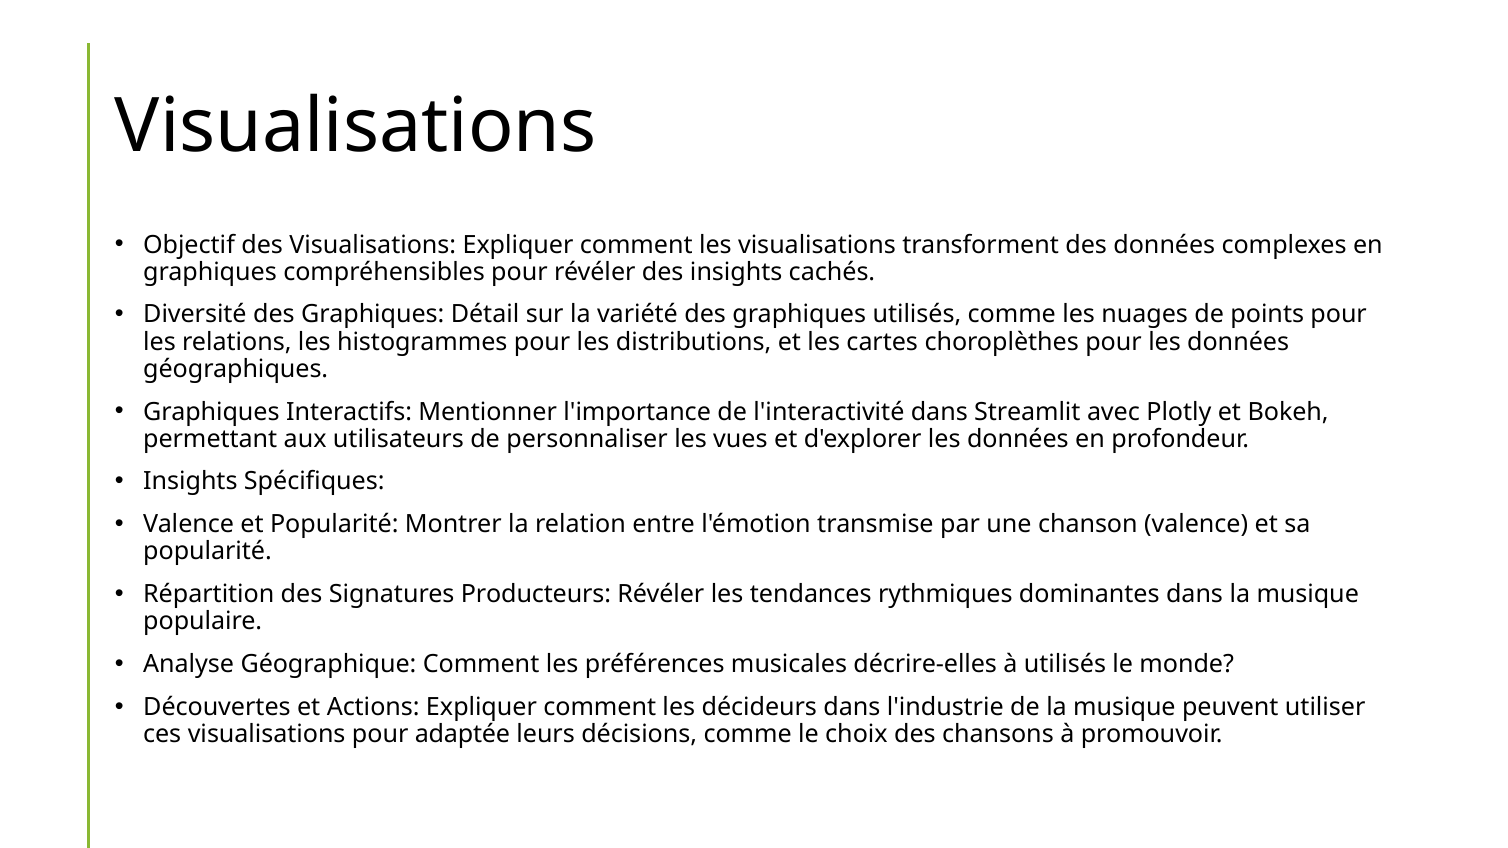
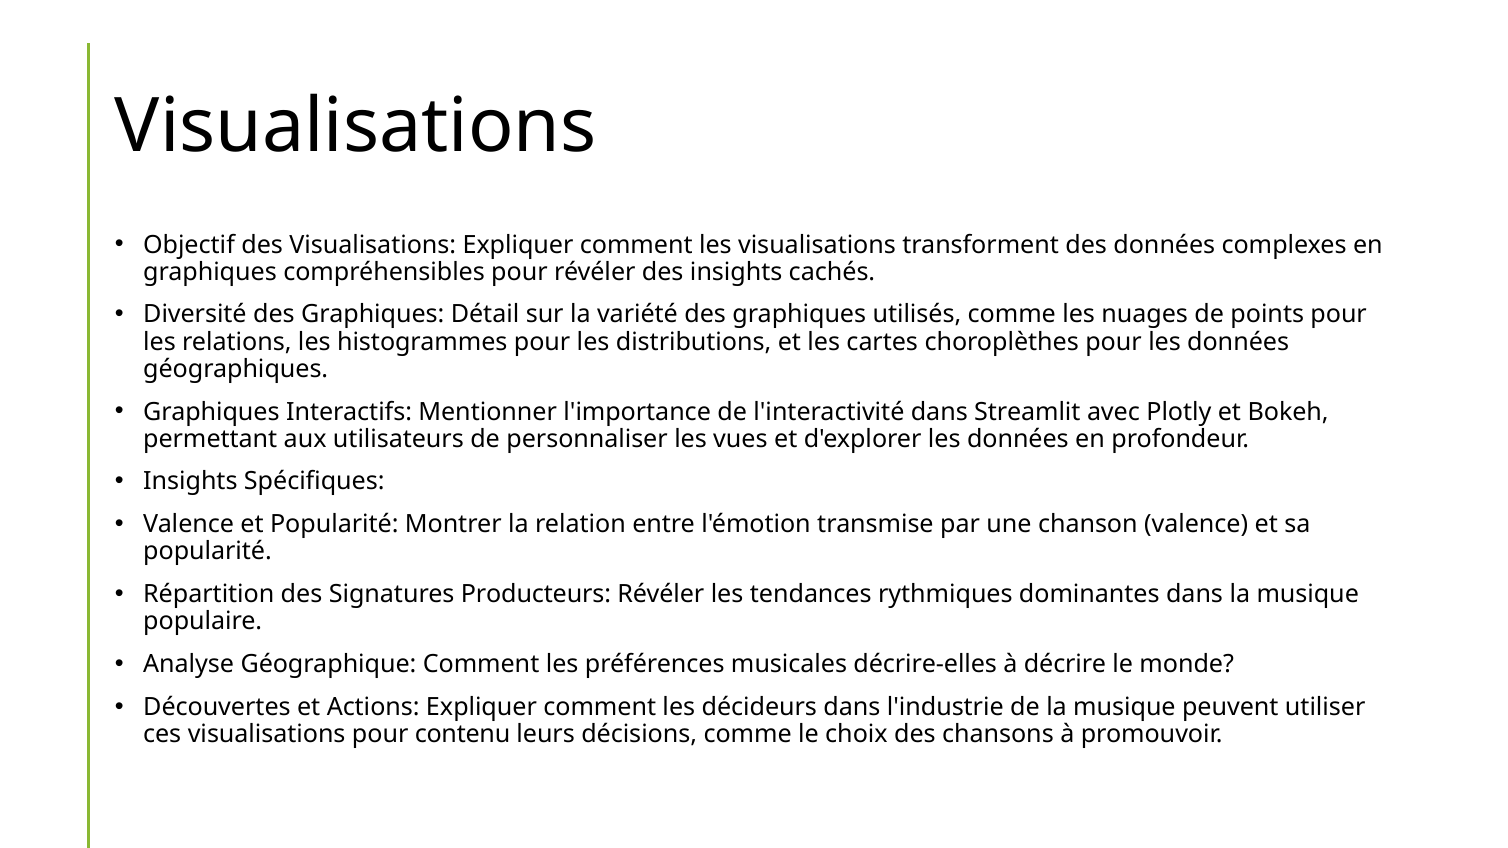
à utilisés: utilisés -> décrire
adaptée: adaptée -> contenu
